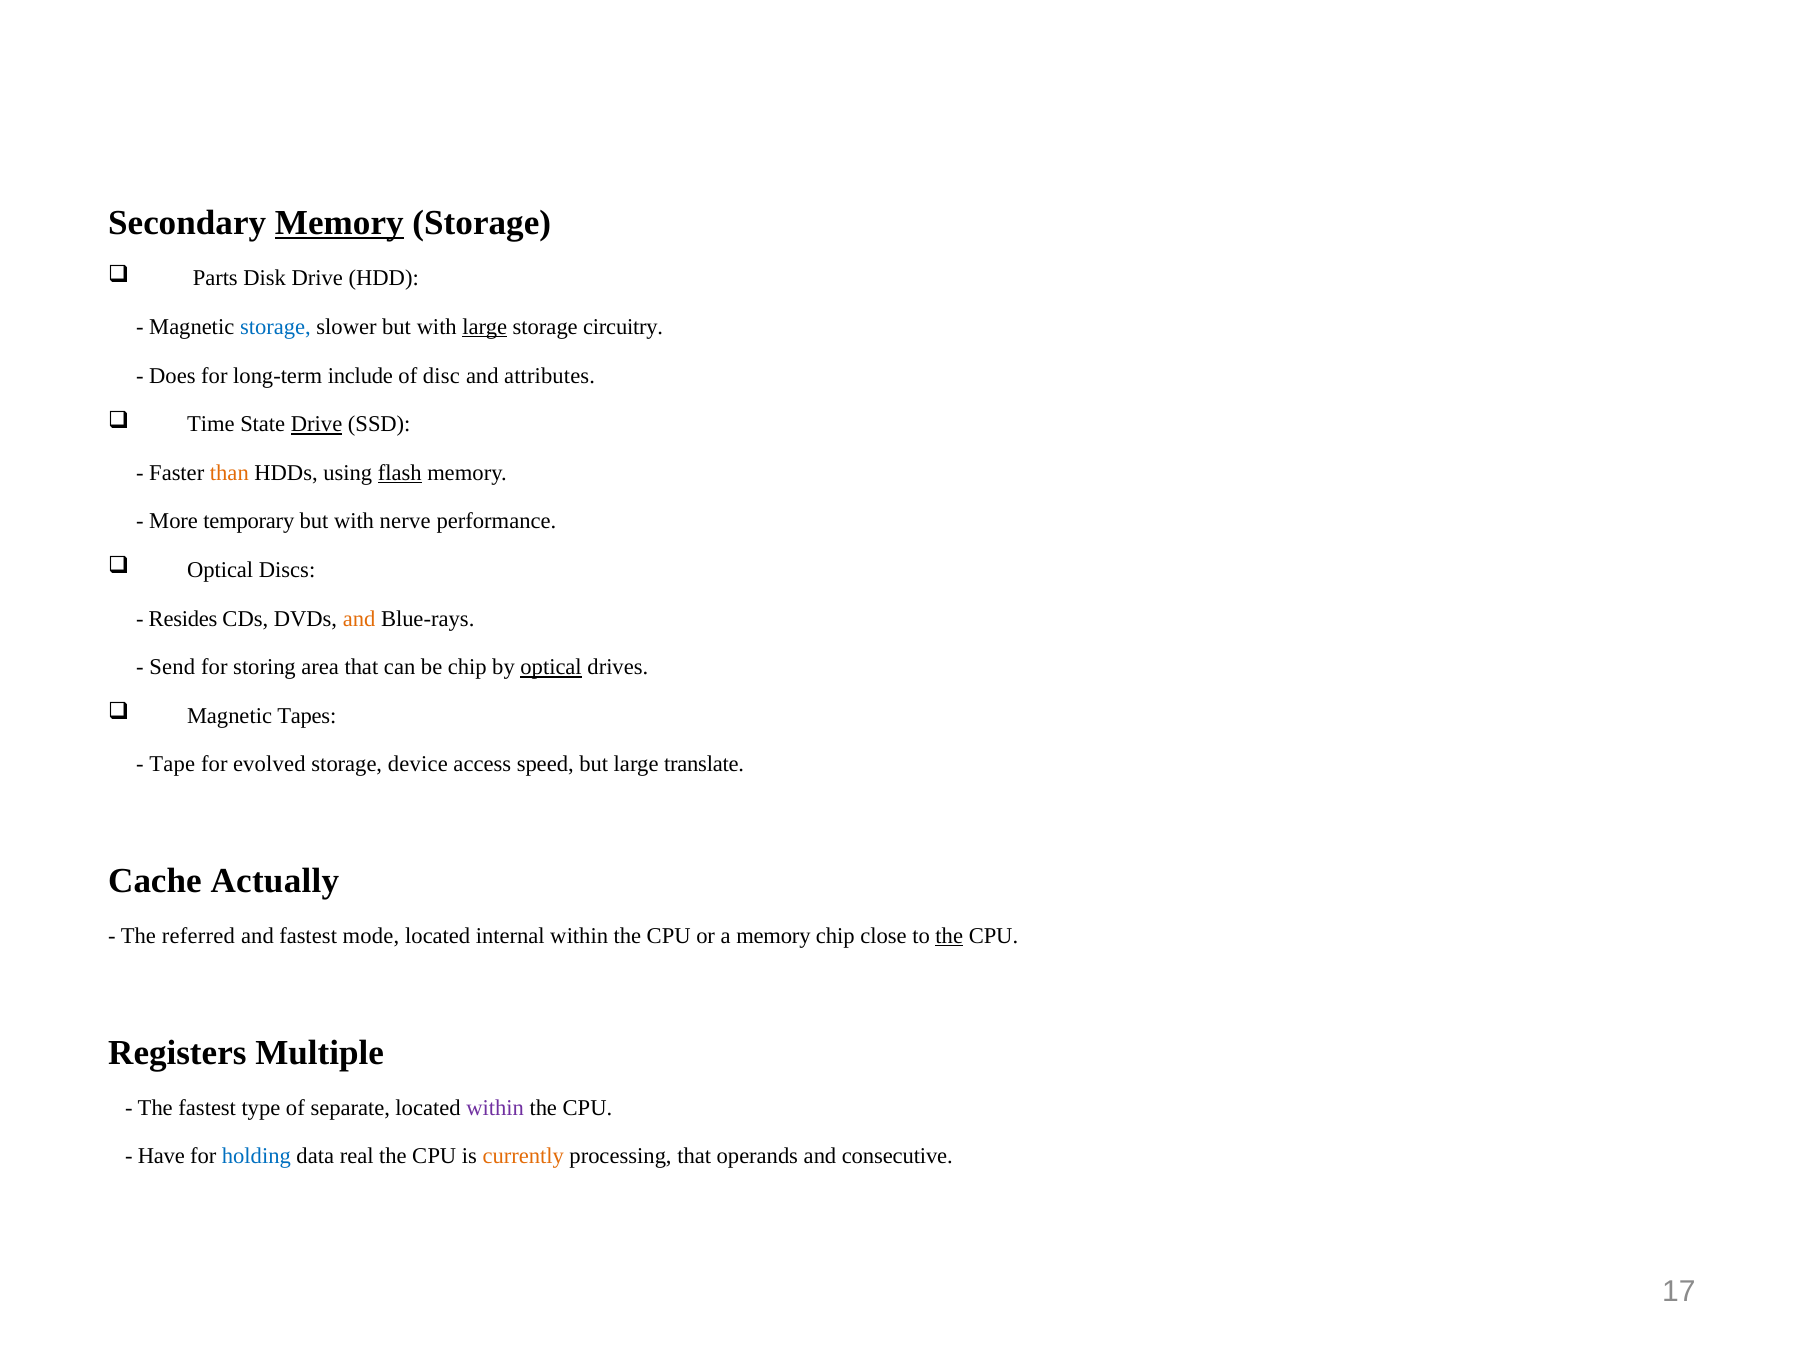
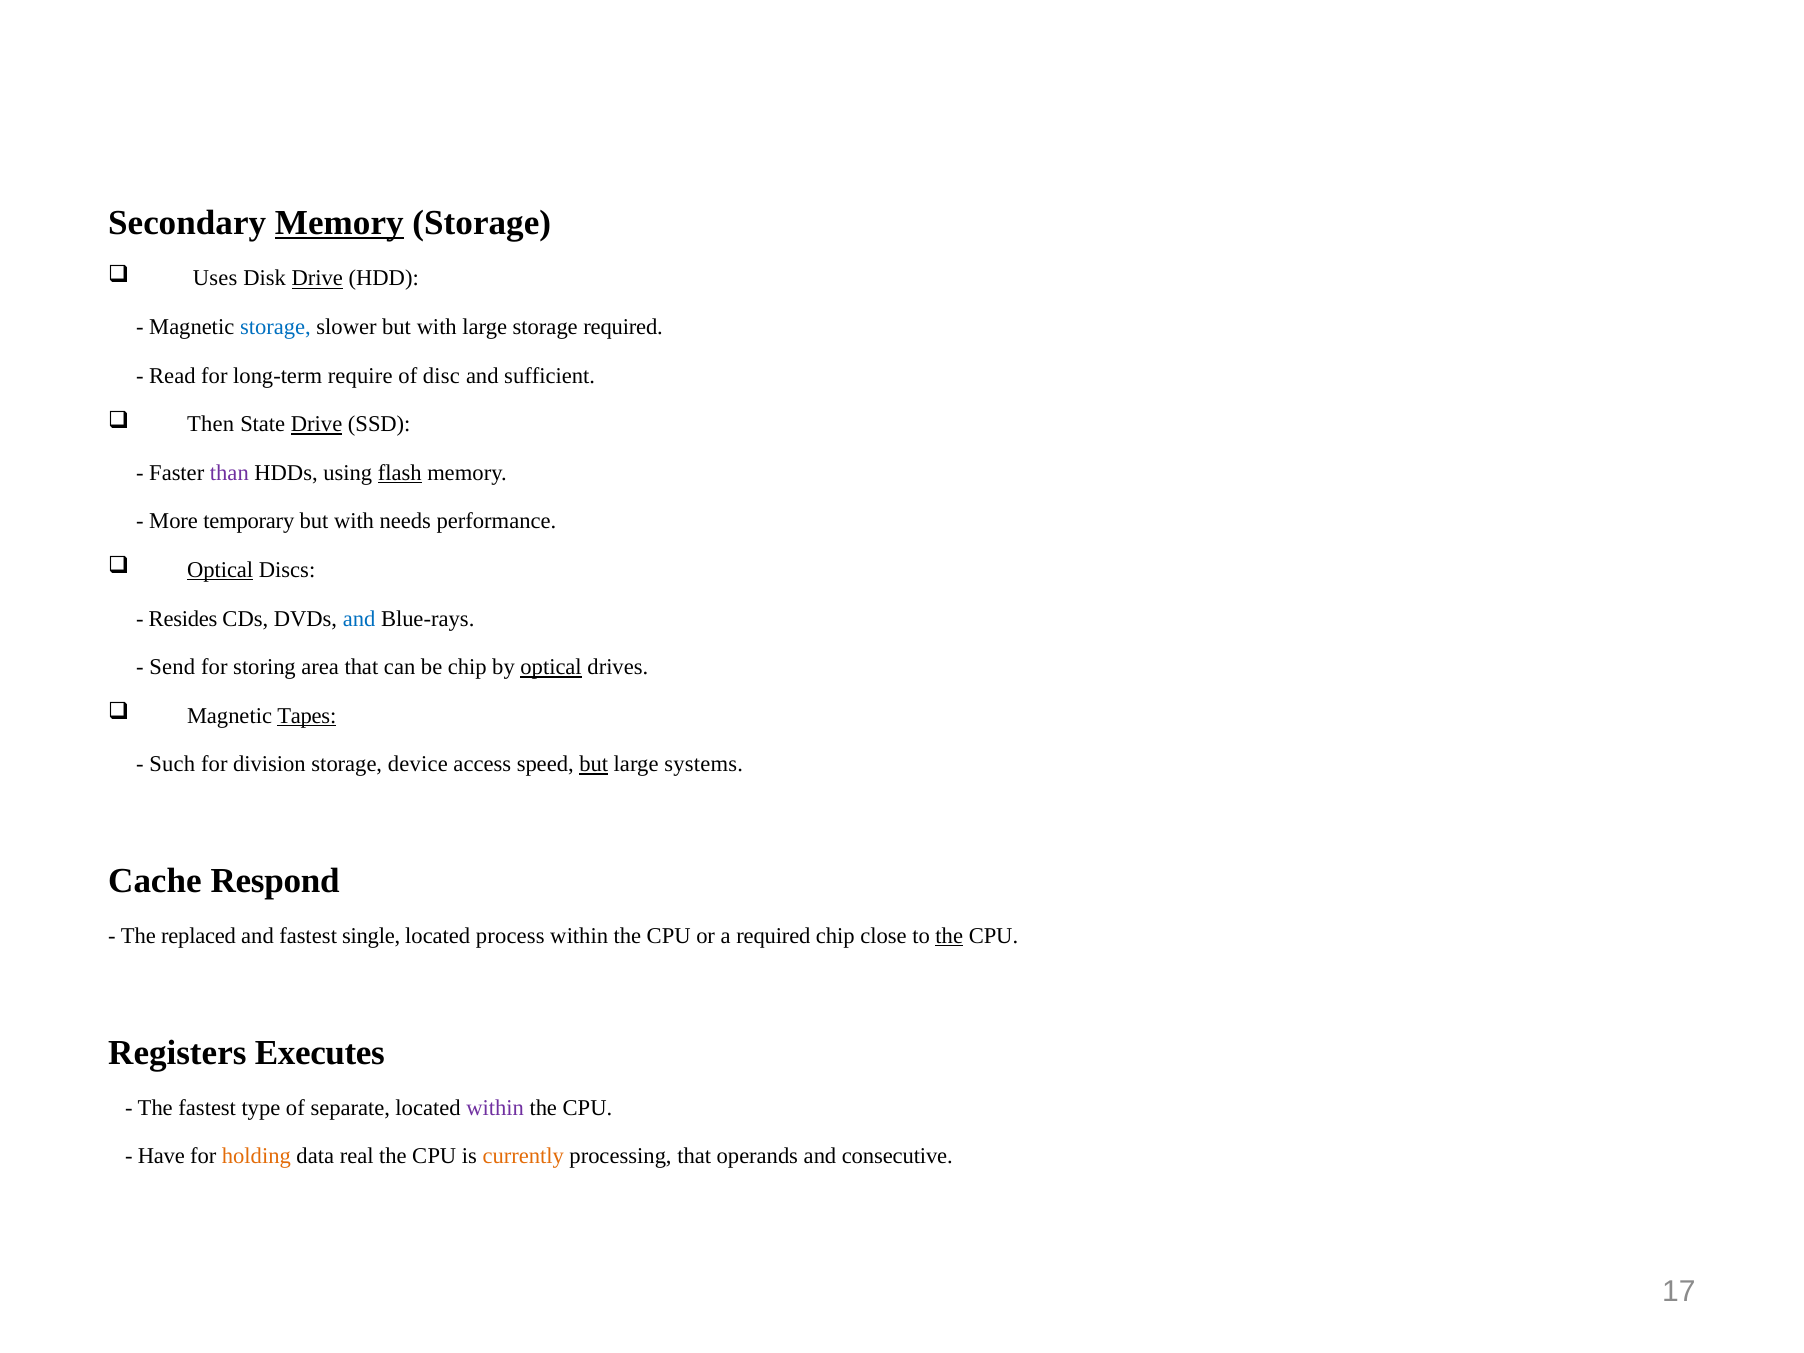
Parts: Parts -> Uses
Drive at (317, 278) underline: none -> present
large at (485, 327) underline: present -> none
storage circuitry: circuitry -> required
Does: Does -> Read
include: include -> require
attributes: attributes -> sufficient
Time: Time -> Then
than colour: orange -> purple
nerve: nerve -> needs
Optical at (220, 570) underline: none -> present
and at (359, 619) colour: orange -> blue
Tapes underline: none -> present
Tape: Tape -> Such
evolved: evolved -> division
but at (594, 764) underline: none -> present
translate: translate -> systems
Actually: Actually -> Respond
referred: referred -> replaced
mode: mode -> single
internal: internal -> process
a memory: memory -> required
Multiple: Multiple -> Executes
holding colour: blue -> orange
